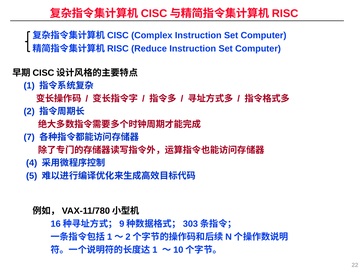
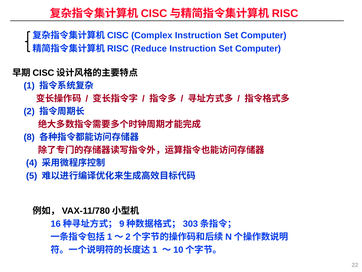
7: 7 -> 8
